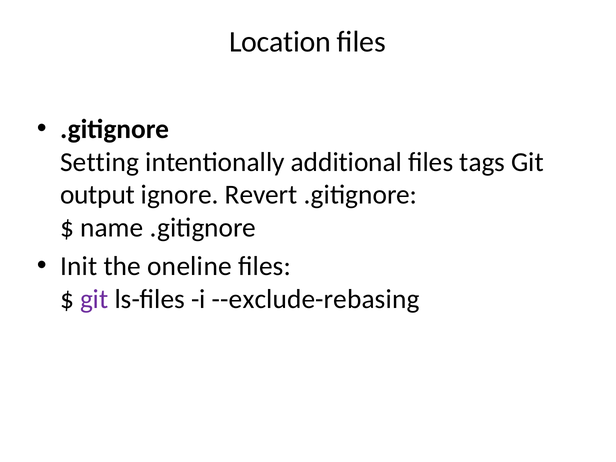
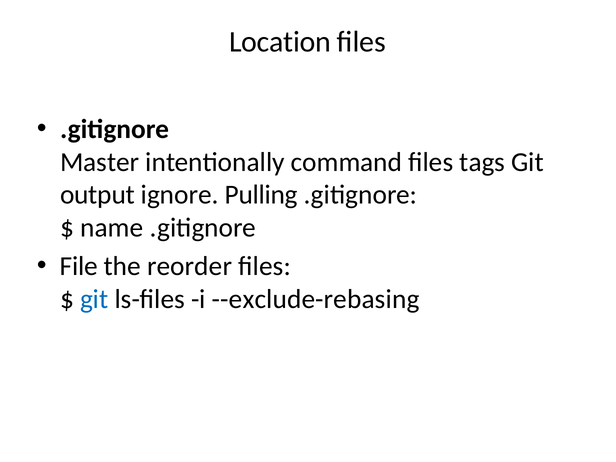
Setting: Setting -> Master
additional: additional -> command
Revert: Revert -> Pulling
Init: Init -> File
oneline: oneline -> reorder
git at (94, 299) colour: purple -> blue
